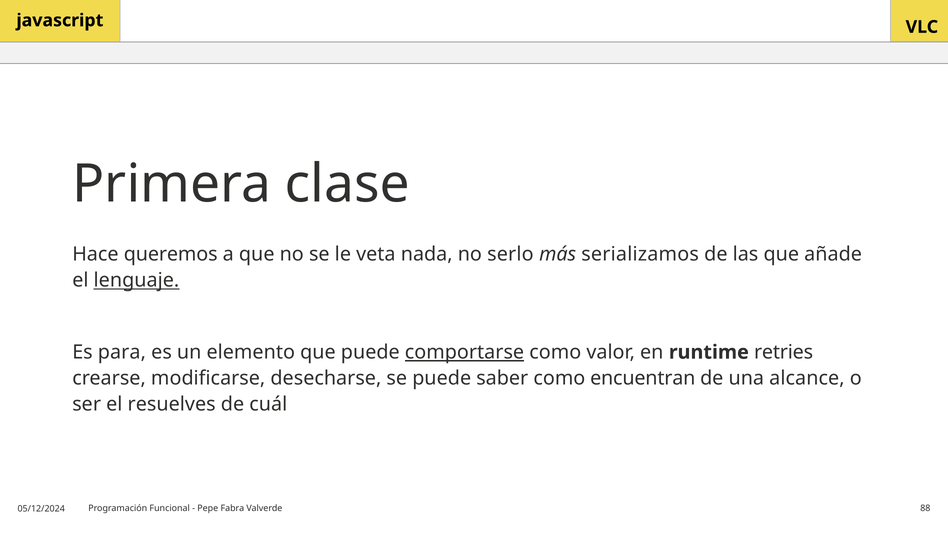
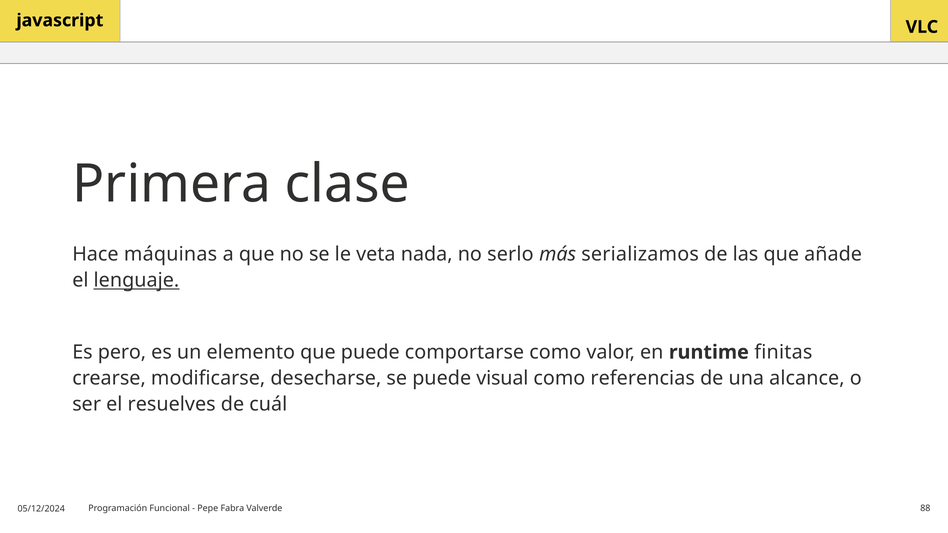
queremos: queremos -> máquinas
para: para -> pero
comportarse underline: present -> none
retries: retries -> finitas
saber: saber -> visual
encuentran: encuentran -> referencias
